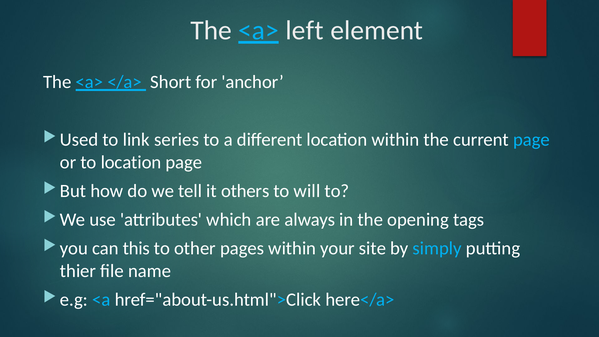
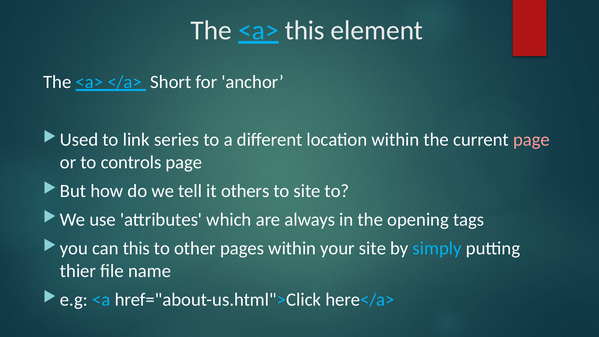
left at (305, 30): left -> this
page at (531, 140) colour: light blue -> pink
to location: location -> controls
to will: will -> site
